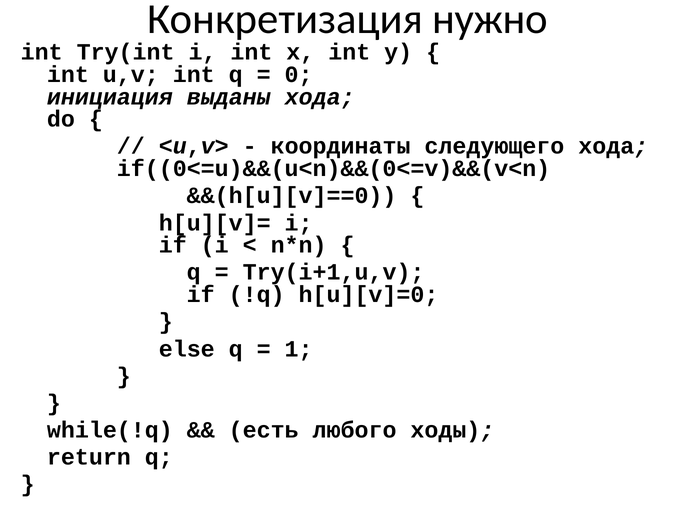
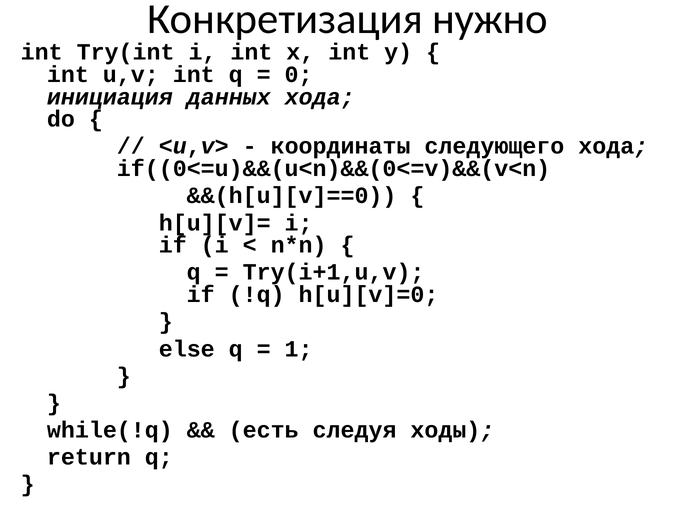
выданы: выданы -> данных
любого: любого -> следуя
